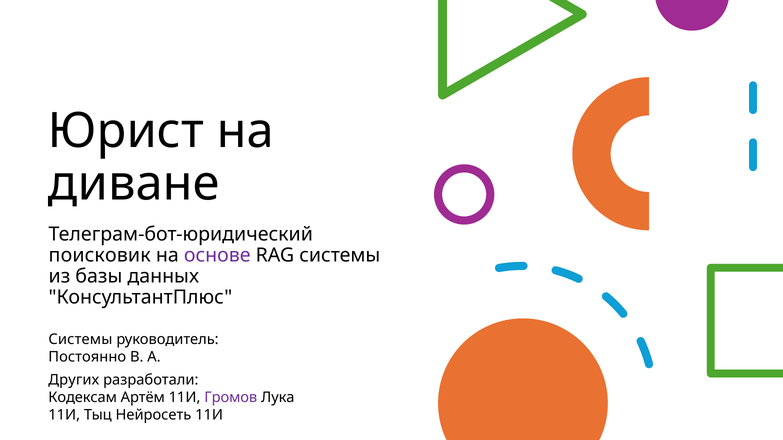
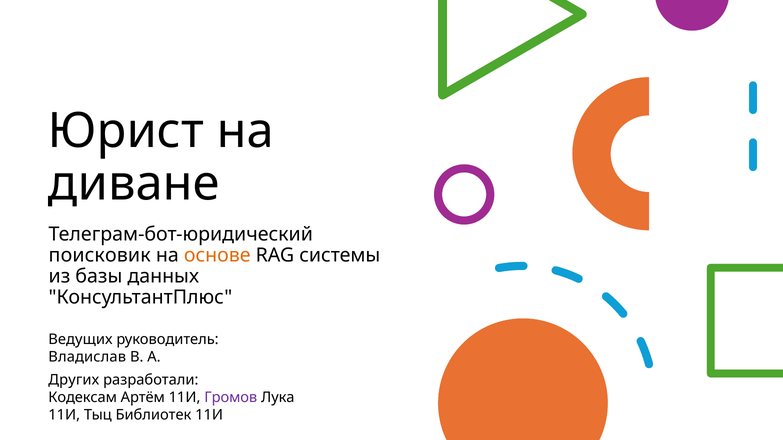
основе colour: purple -> orange
Системы at (80, 340): Системы -> Ведущих
Постоянно: Постоянно -> Владислав
Нейросеть: Нейросеть -> Библиотек
